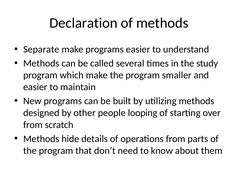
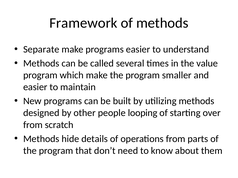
Declaration: Declaration -> Framework
study: study -> value
